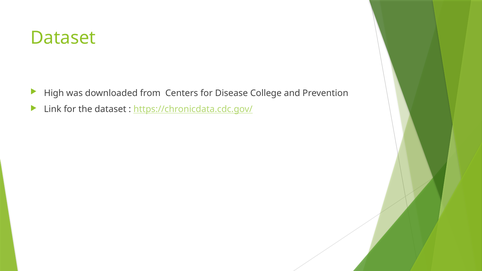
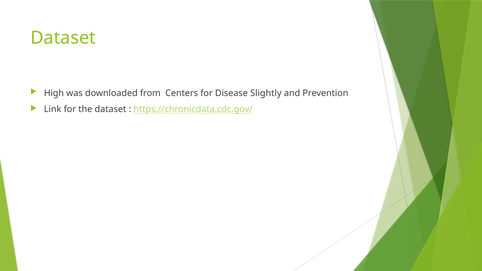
College: College -> Slightly
